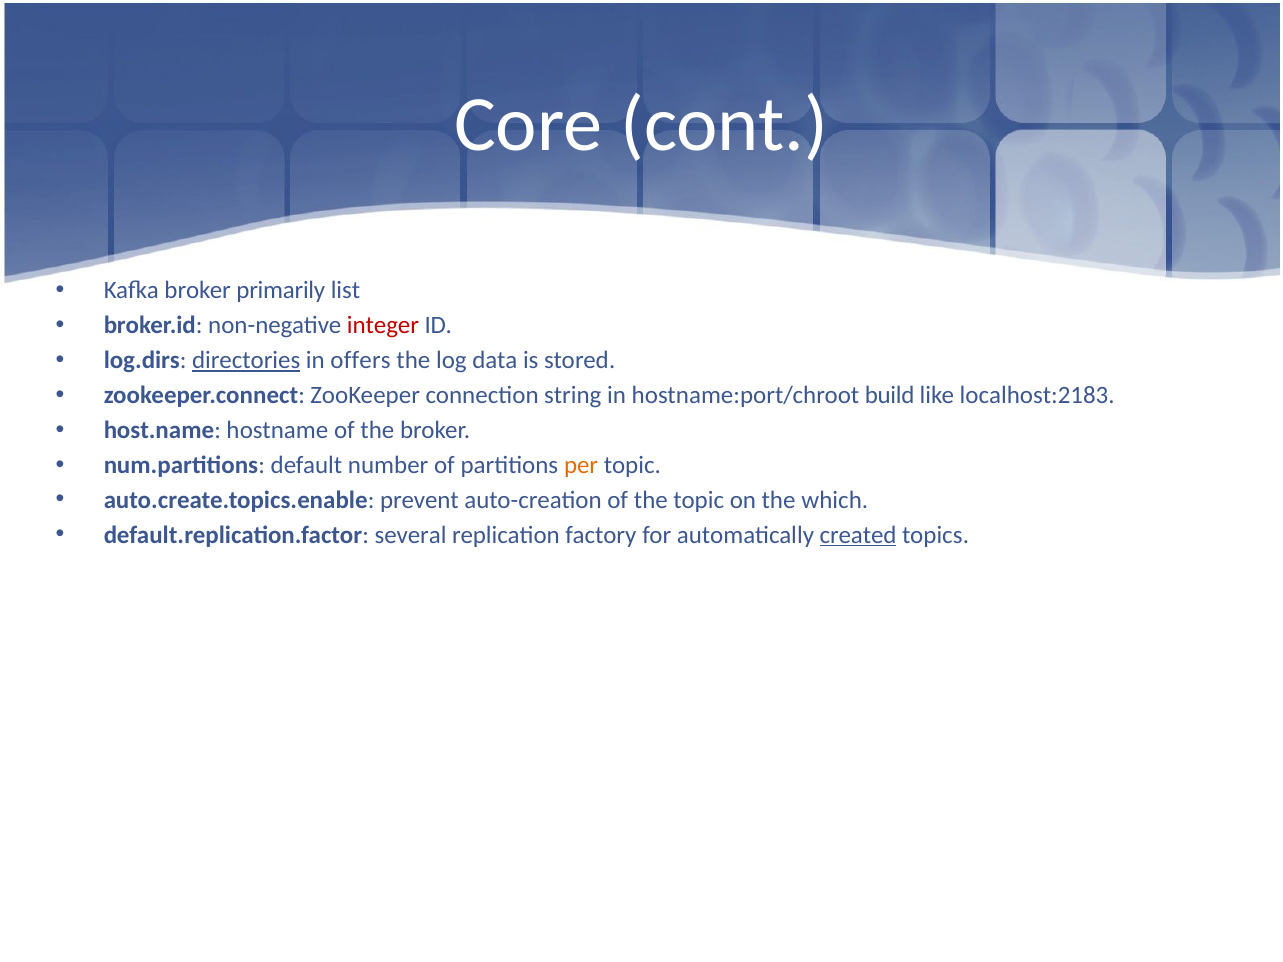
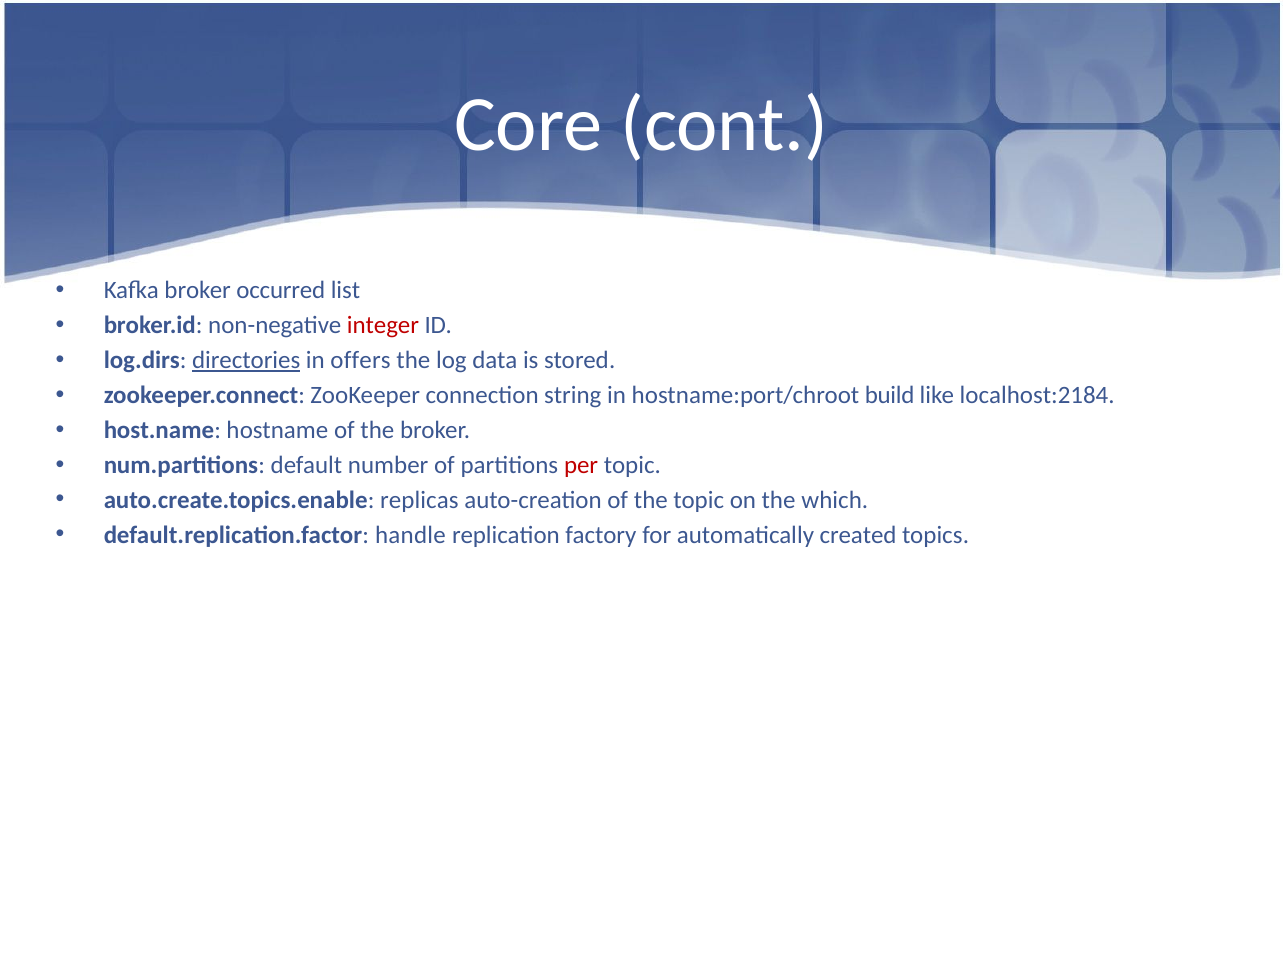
primarily: primarily -> occurred
localhost:2183: localhost:2183 -> localhost:2184
per colour: orange -> red
prevent: prevent -> replicas
several: several -> handle
created underline: present -> none
